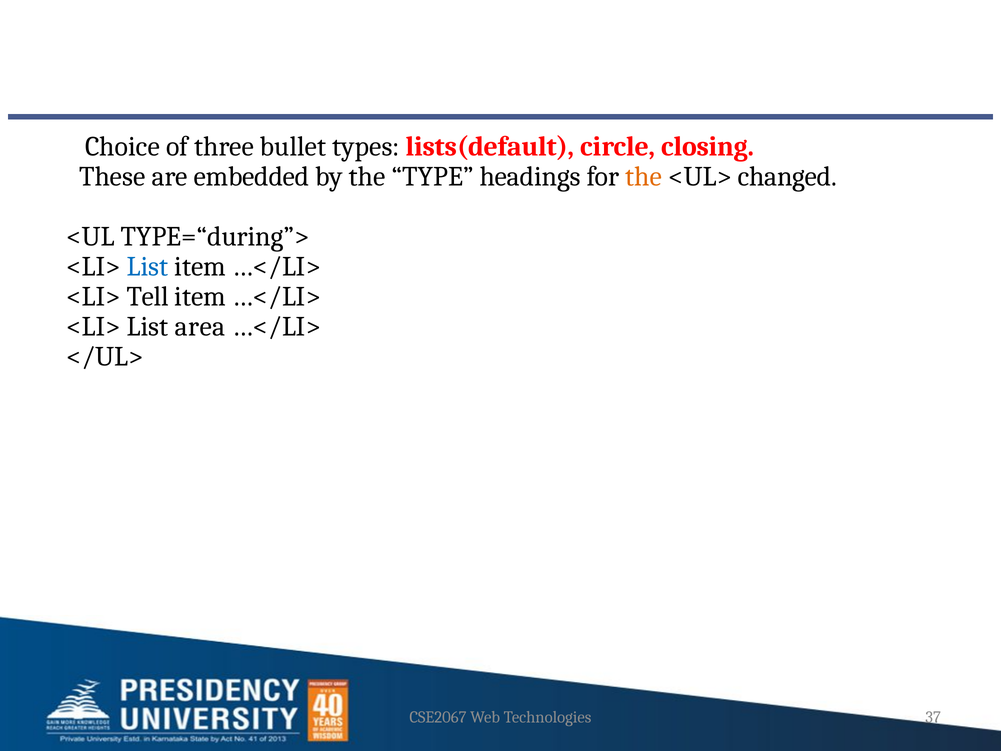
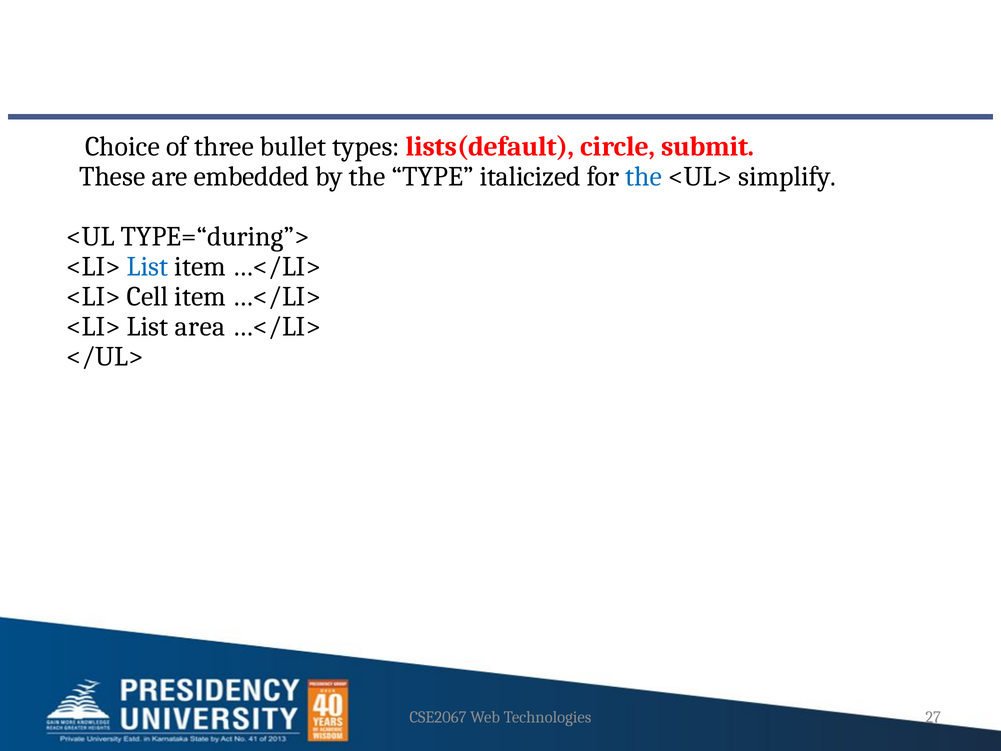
closing: closing -> submit
headings: headings -> italicized
the at (644, 176) colour: orange -> blue
changed: changed -> simplify
Tell: Tell -> Cell
37: 37 -> 27
